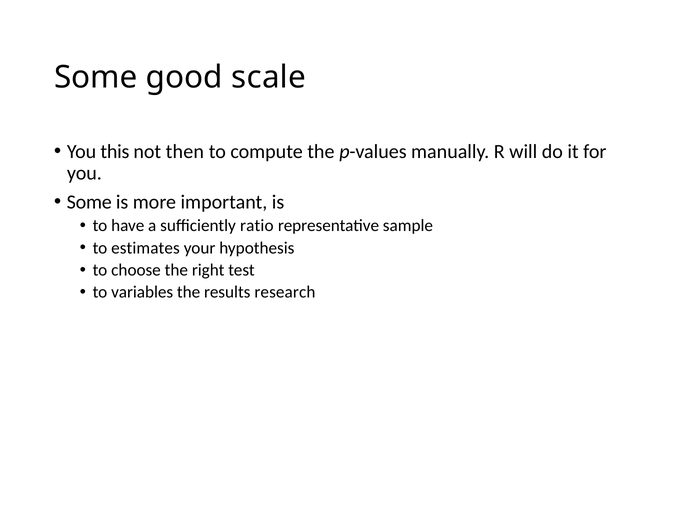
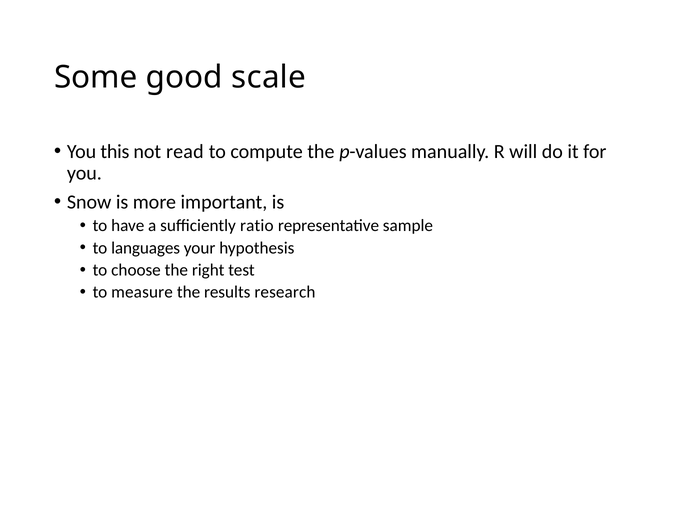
then: then -> read
Some at (89, 202): Some -> Snow
estimates: estimates -> languages
variables: variables -> measure
